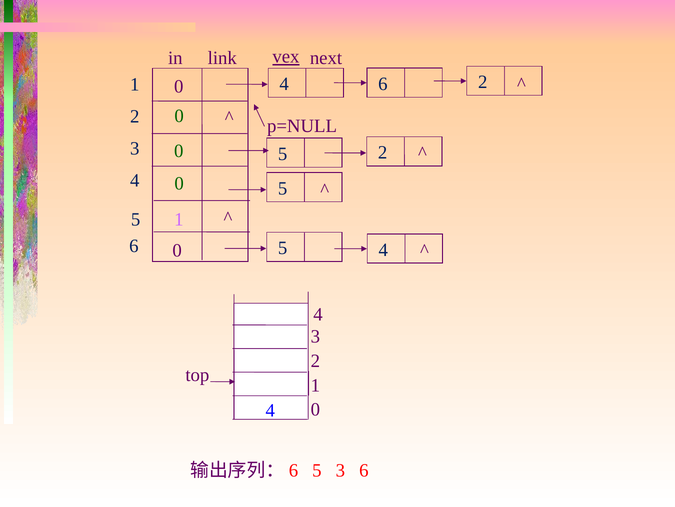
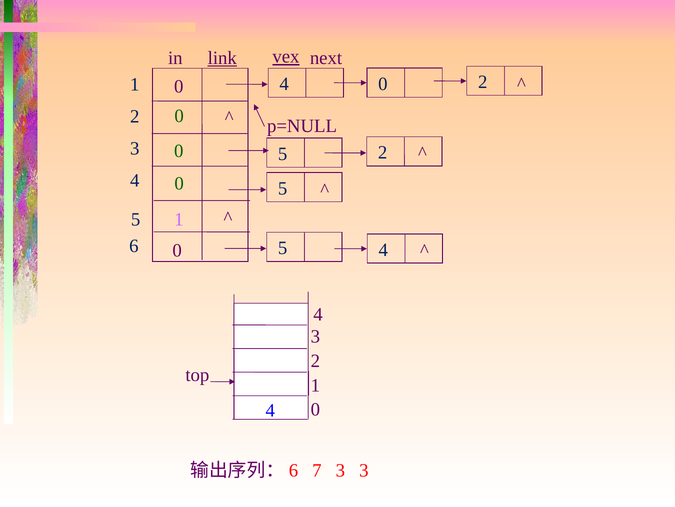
link underline: none -> present
6 at (383, 84): 6 -> 0
5 at (317, 470): 5 -> 7
6 at (364, 470): 6 -> 3
